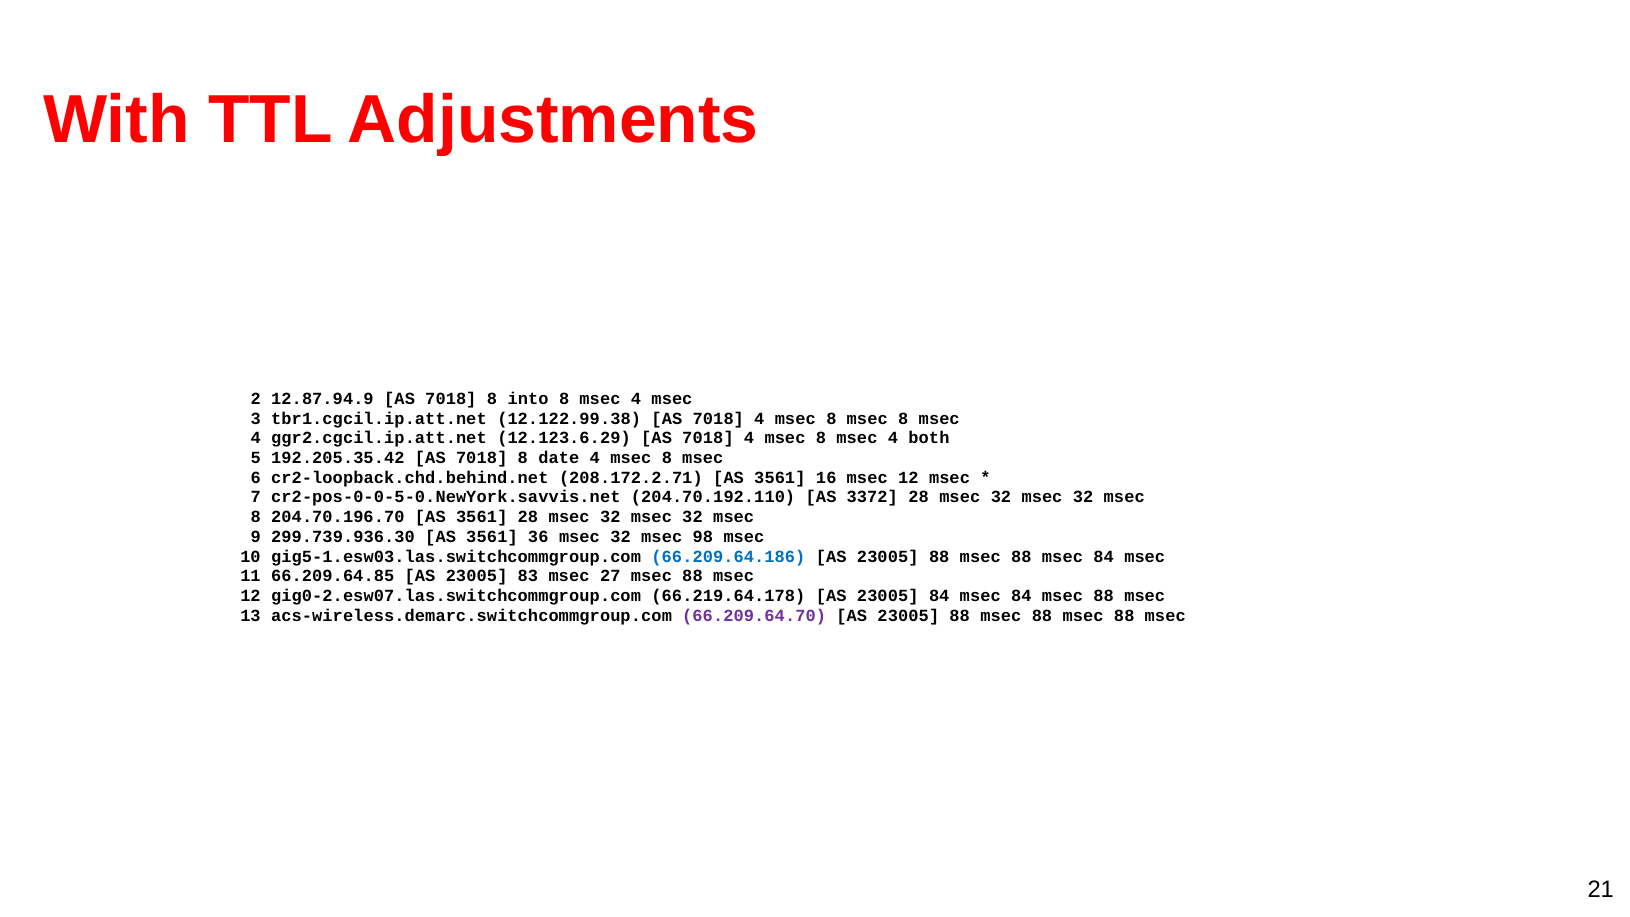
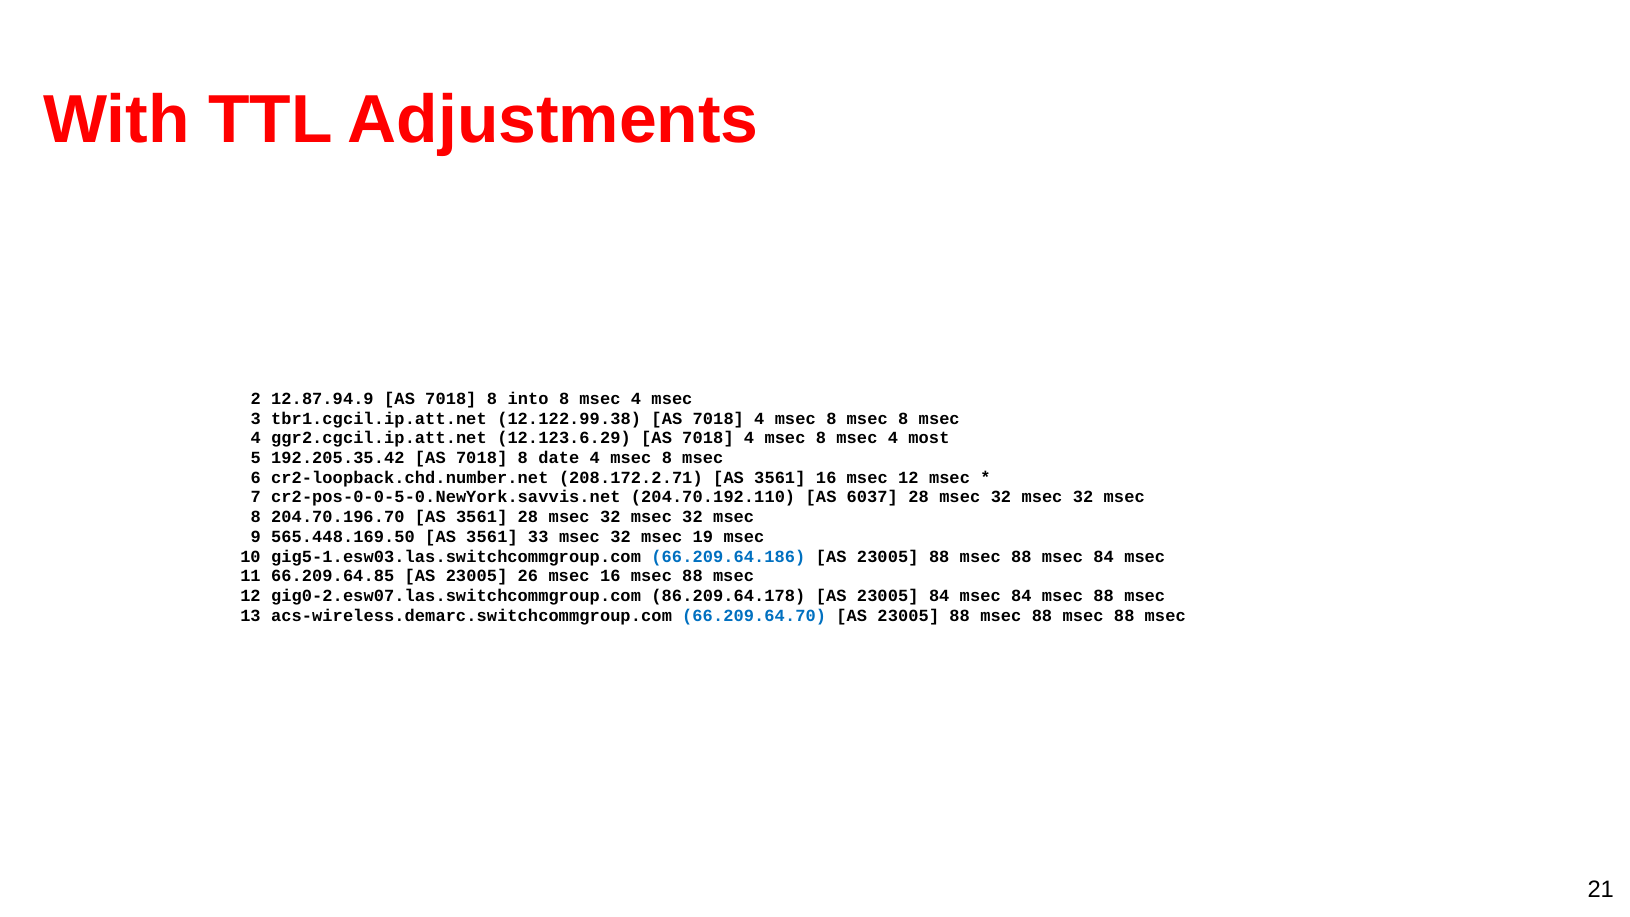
both: both -> most
cr2-loopback.chd.behind.net: cr2-loopback.chd.behind.net -> cr2-loopback.chd.number.net
3372: 3372 -> 6037
299.739.936.30: 299.739.936.30 -> 565.448.169.50
36: 36 -> 33
98: 98 -> 19
83: 83 -> 26
msec 27: 27 -> 16
66.219.64.178: 66.219.64.178 -> 86.209.64.178
66.209.64.70 colour: purple -> blue
